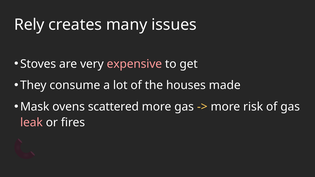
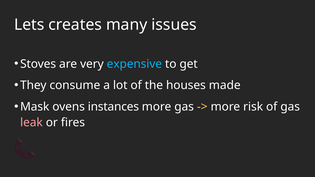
Rely: Rely -> Lets
expensive colour: pink -> light blue
scattered: scattered -> instances
